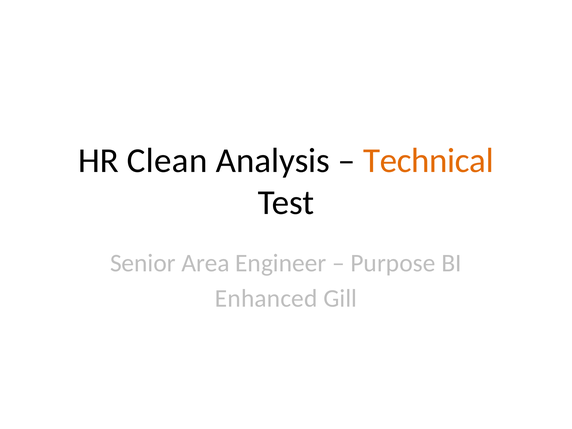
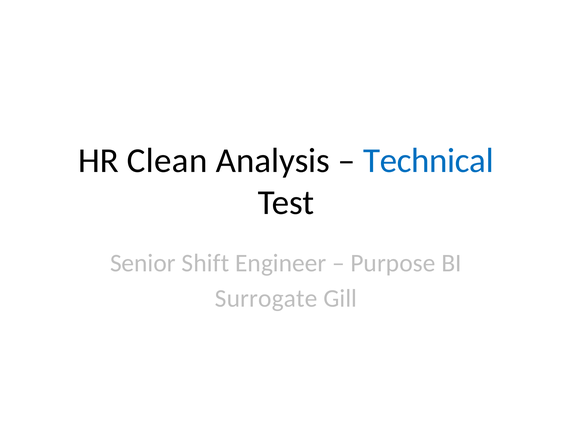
Technical colour: orange -> blue
Area: Area -> Shift
Enhanced: Enhanced -> Surrogate
